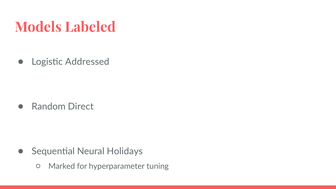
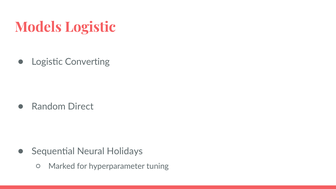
Models Labeled: Labeled -> Logistic
Addressed: Addressed -> Converting
